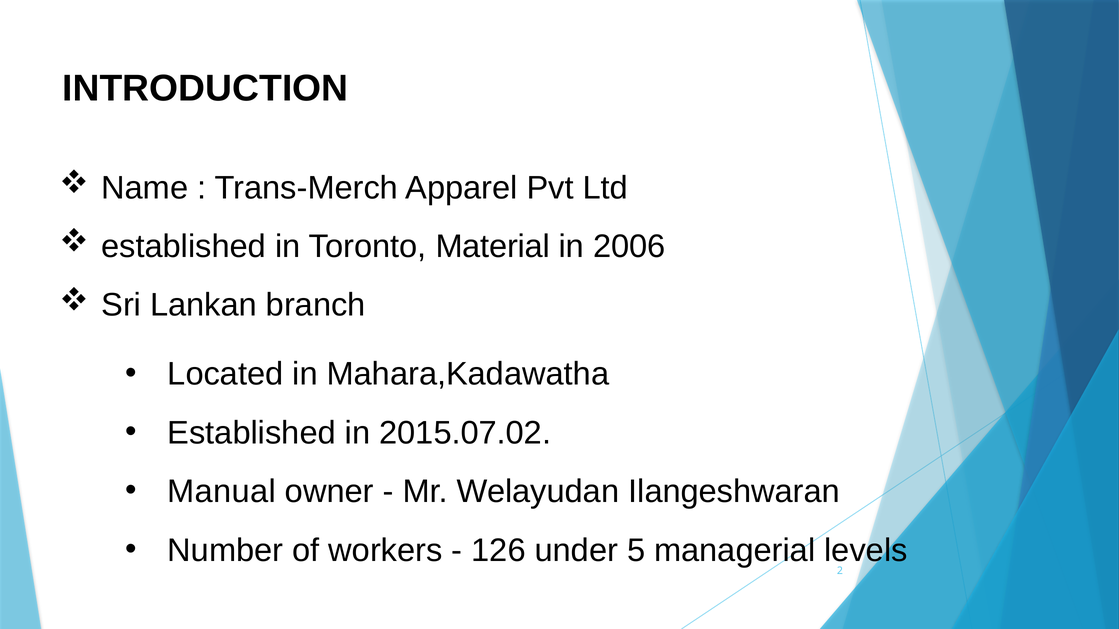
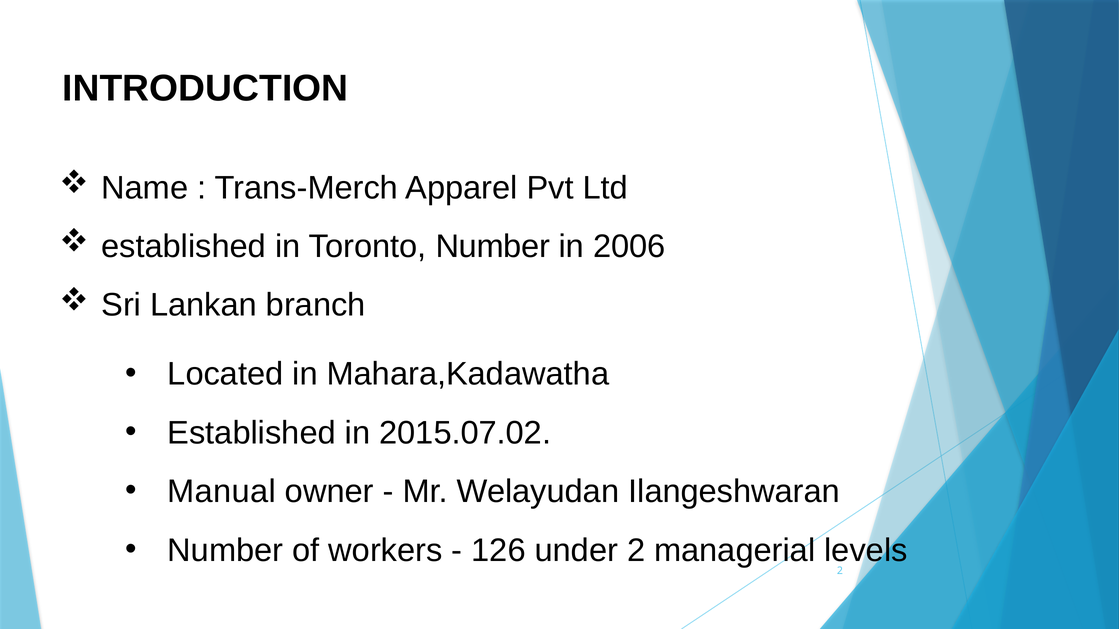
Toronto Material: Material -> Number
under 5: 5 -> 2
